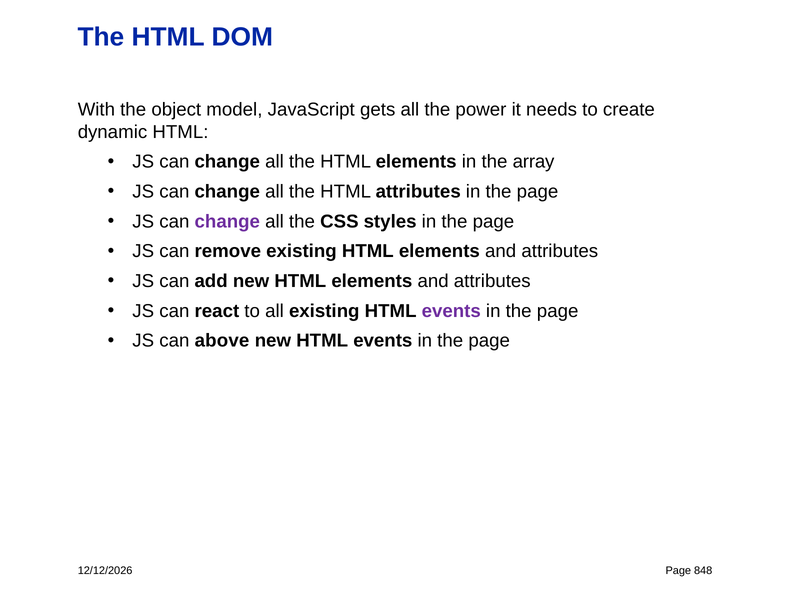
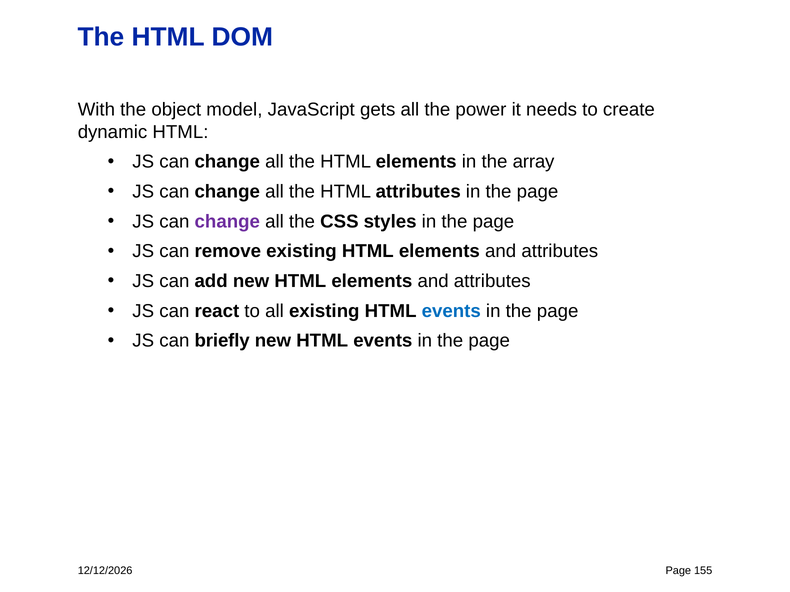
events at (451, 311) colour: purple -> blue
above: above -> briefly
848: 848 -> 155
